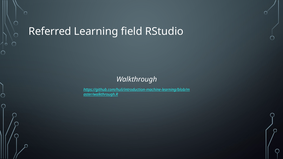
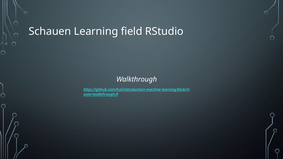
Referred: Referred -> Schauen
